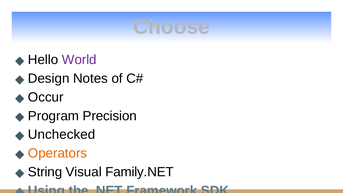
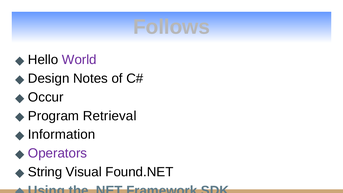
Choose: Choose -> Follows
Precision: Precision -> Retrieval
Unchecked: Unchecked -> Information
Operators colour: orange -> purple
Family.NET: Family.NET -> Found.NET
